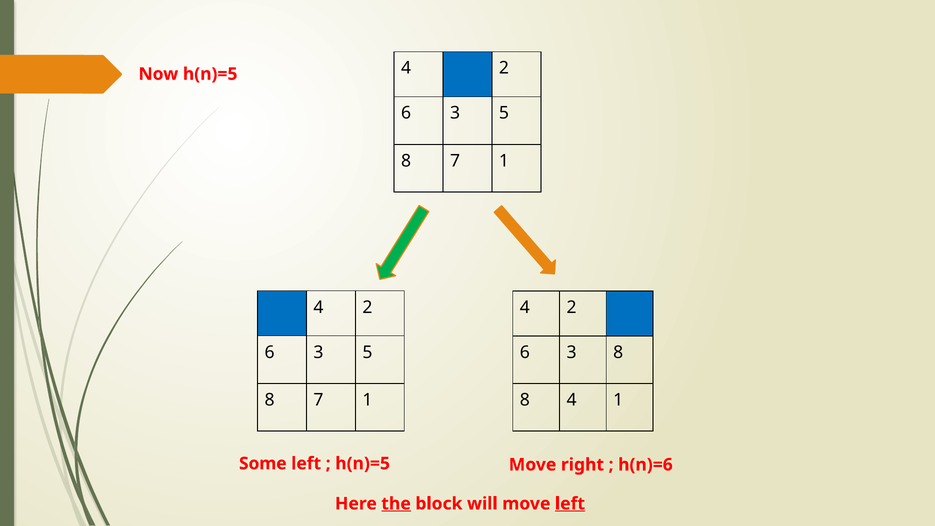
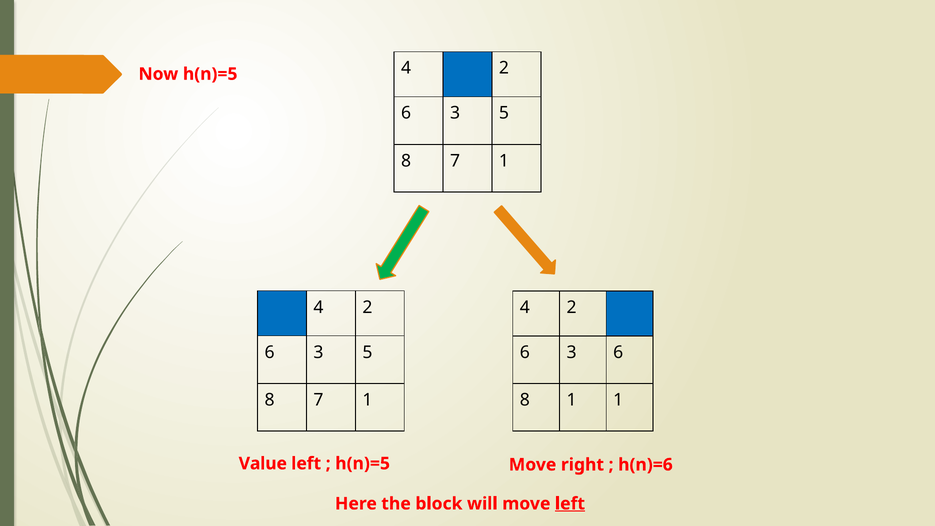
3 8: 8 -> 6
8 4: 4 -> 1
Some: Some -> Value
the underline: present -> none
